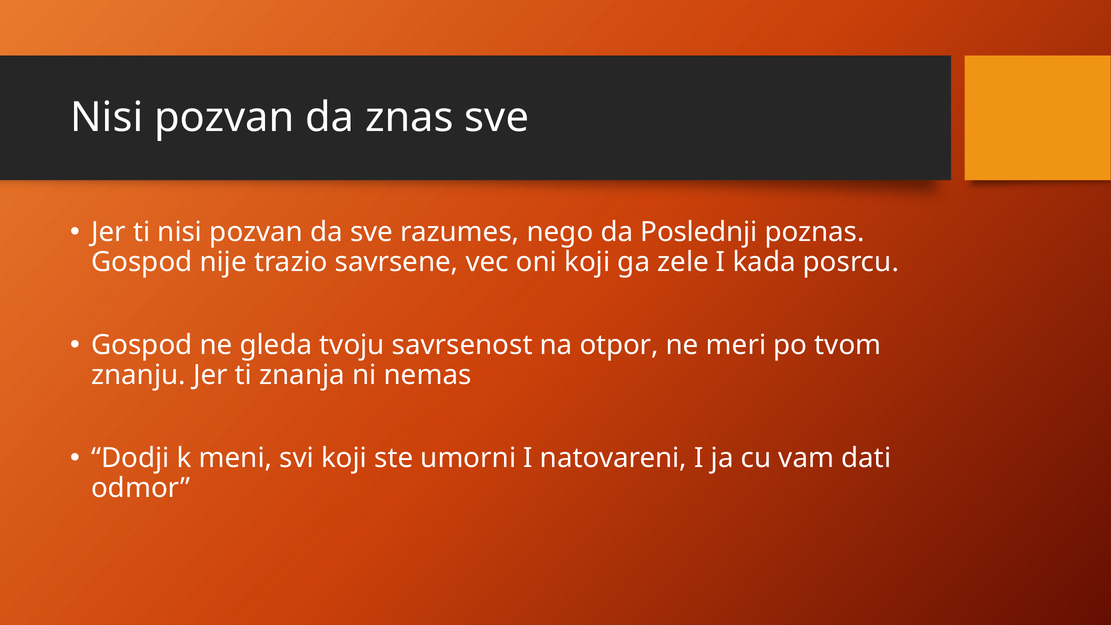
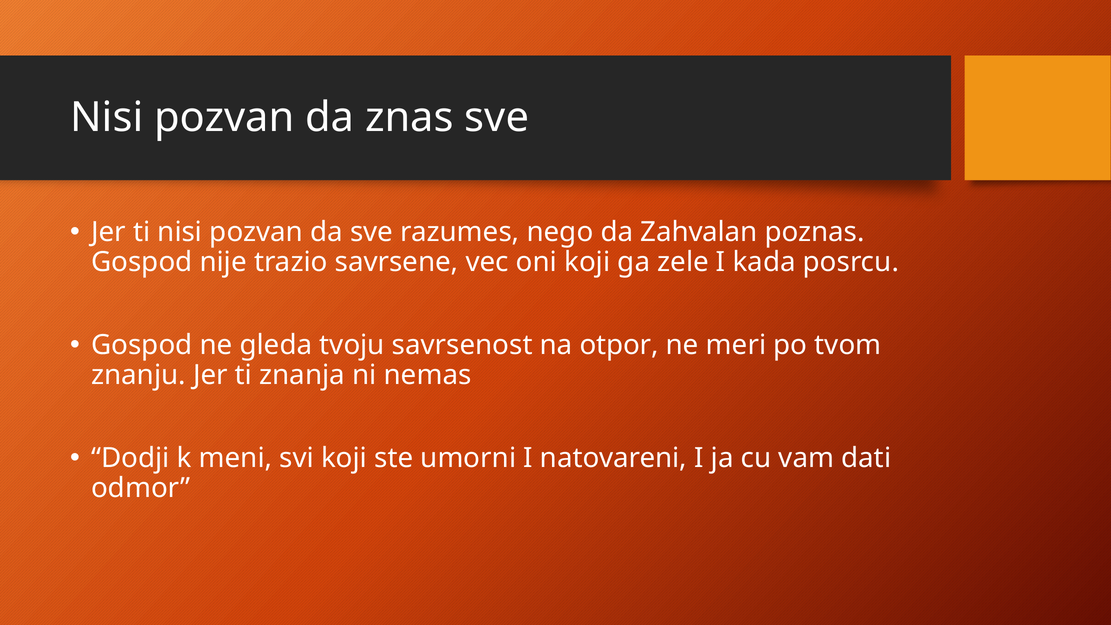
Poslednji: Poslednji -> Zahvalan
